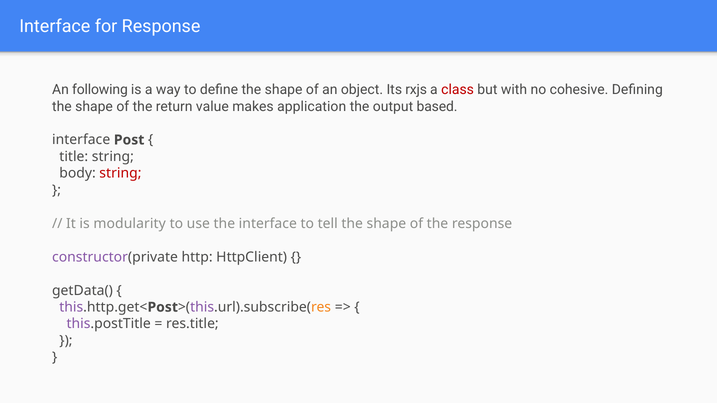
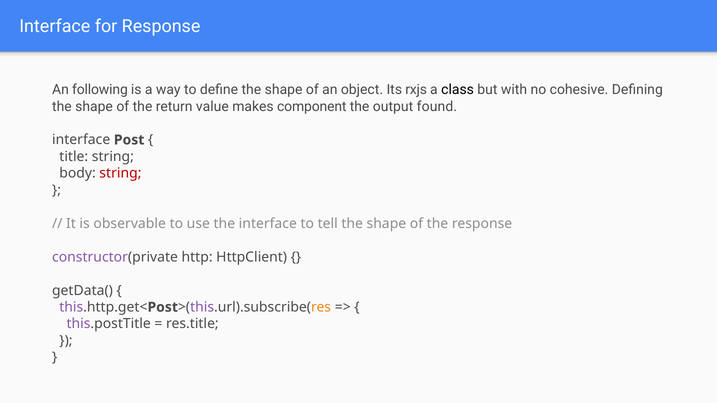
class colour: red -> black
application: application -> component
based: based -> found
modularity: modularity -> observable
